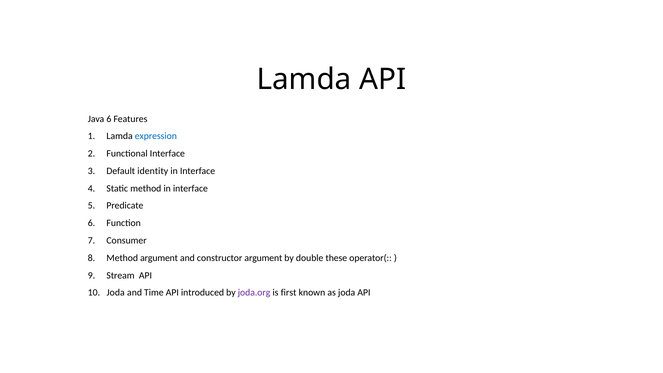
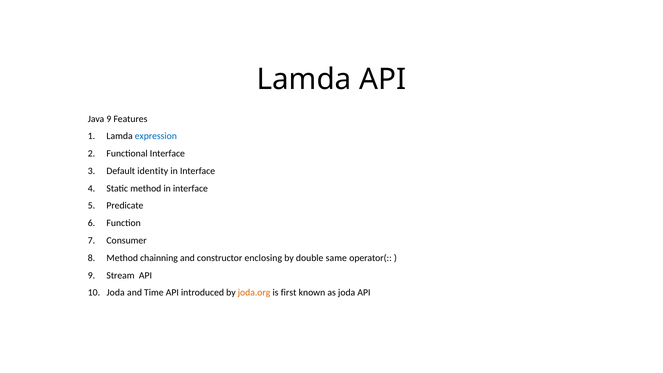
Java 6: 6 -> 9
Method argument: argument -> chainning
constructor argument: argument -> enclosing
these: these -> same
joda.org colour: purple -> orange
